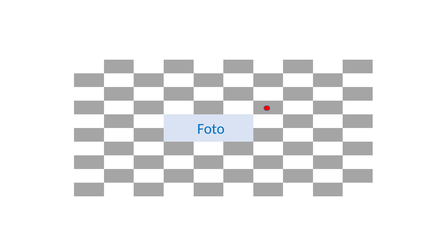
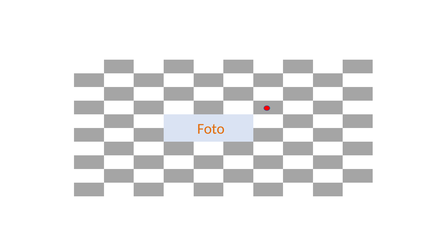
Foto colour: blue -> orange
